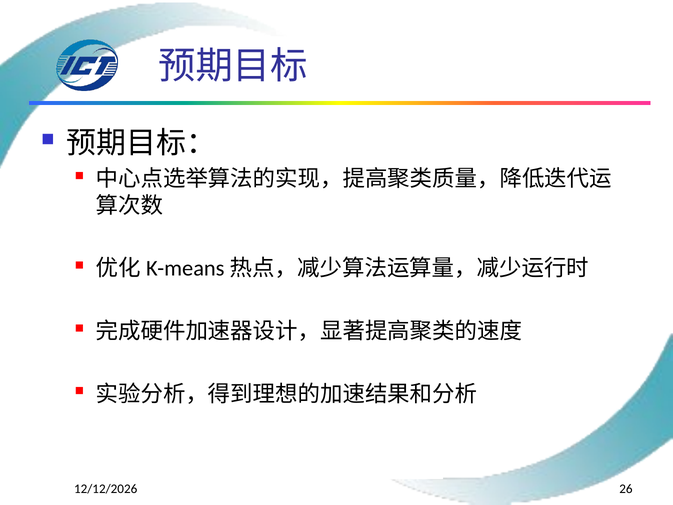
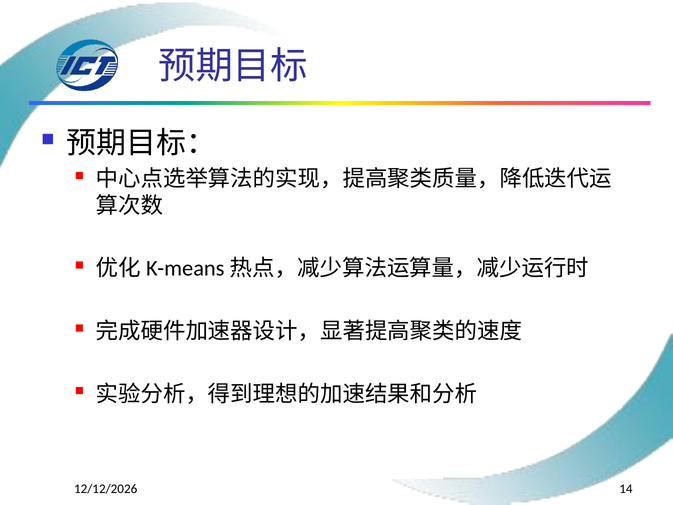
26: 26 -> 14
